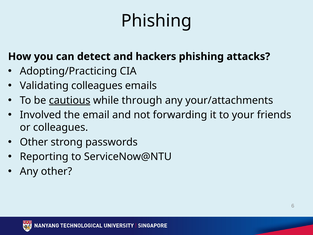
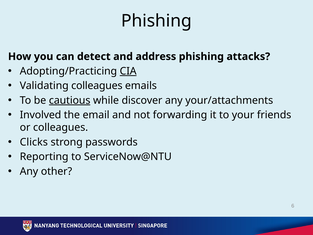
hackers: hackers -> address
CIA underline: none -> present
through: through -> discover
Other at (34, 142): Other -> Clicks
